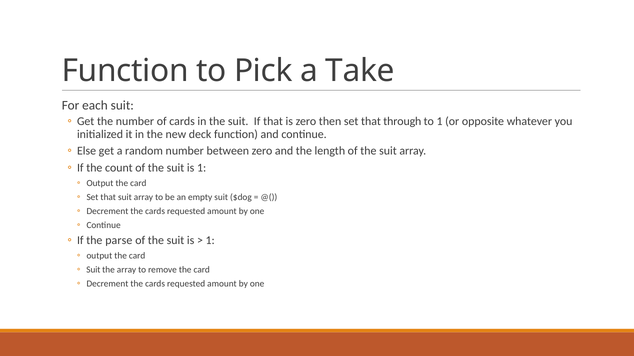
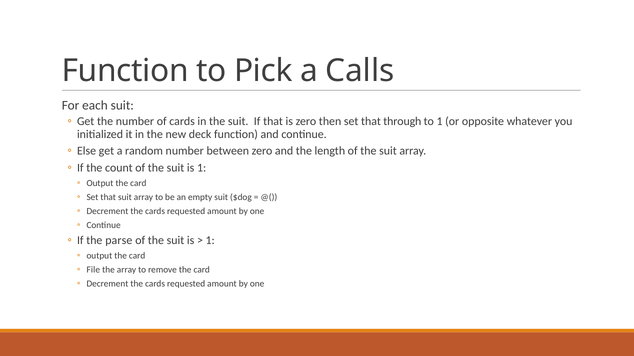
Take: Take -> Calls
Suit at (93, 270): Suit -> File
